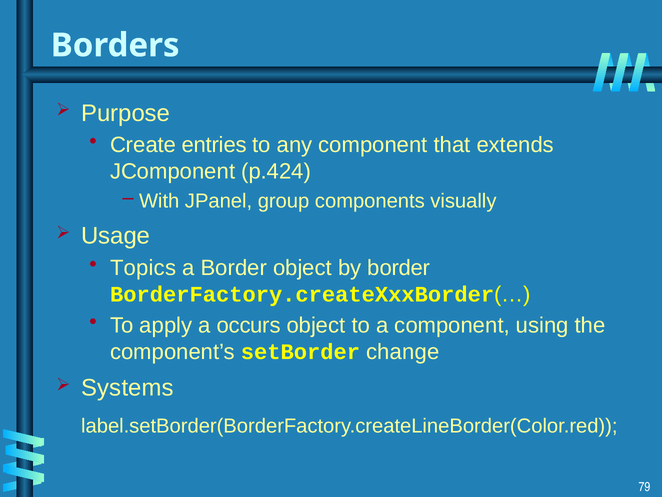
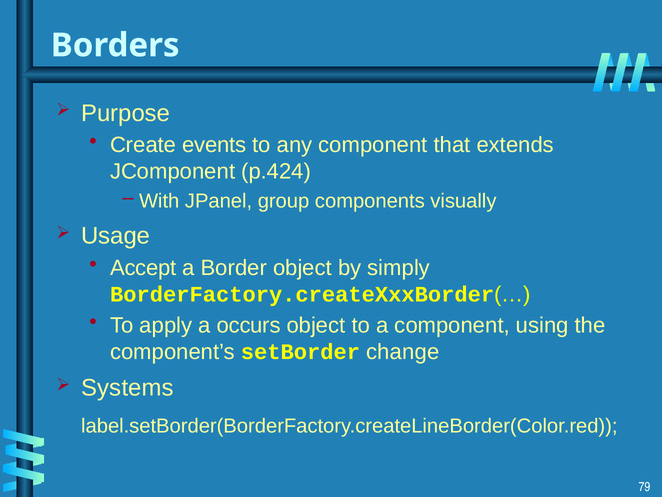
entries: entries -> events
Topics: Topics -> Accept
by border: border -> simply
